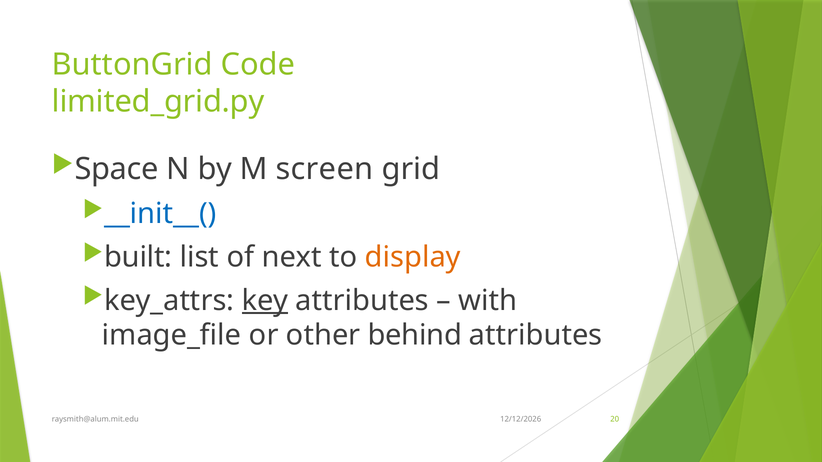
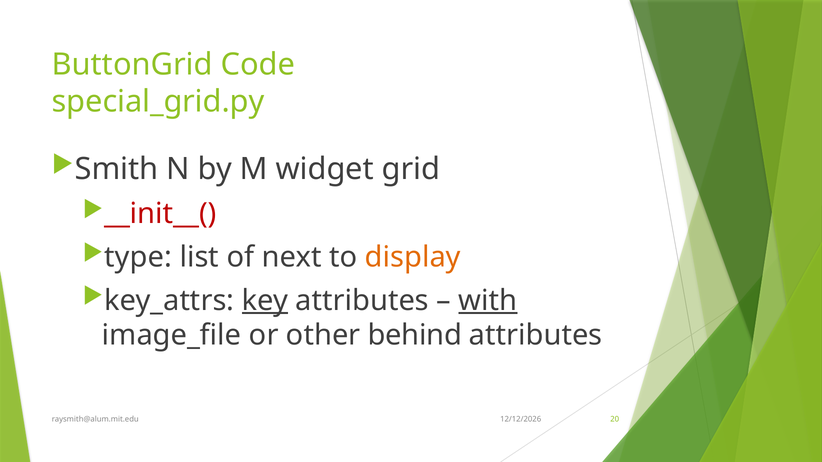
limited_grid.py: limited_grid.py -> special_grid.py
Space: Space -> Smith
screen: screen -> widget
__init__( colour: blue -> red
built: built -> type
with underline: none -> present
